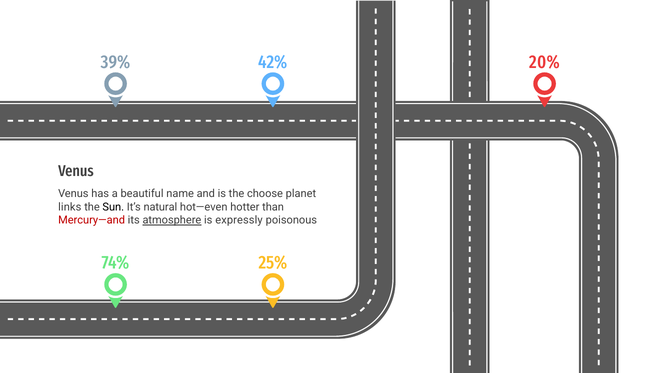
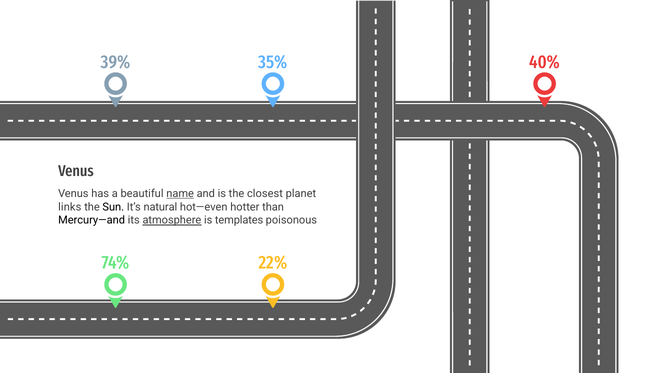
42%: 42% -> 35%
20%: 20% -> 40%
name underline: none -> present
choose: choose -> closest
Mercury—and colour: red -> black
expressly: expressly -> templates
25%: 25% -> 22%
